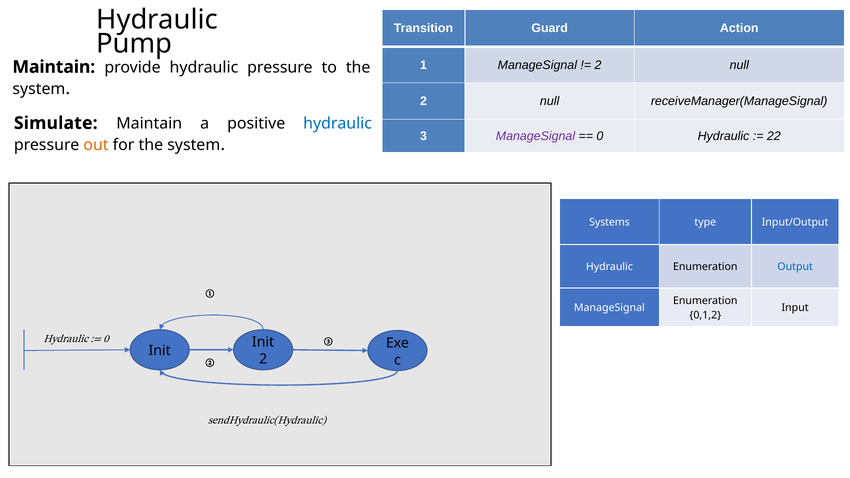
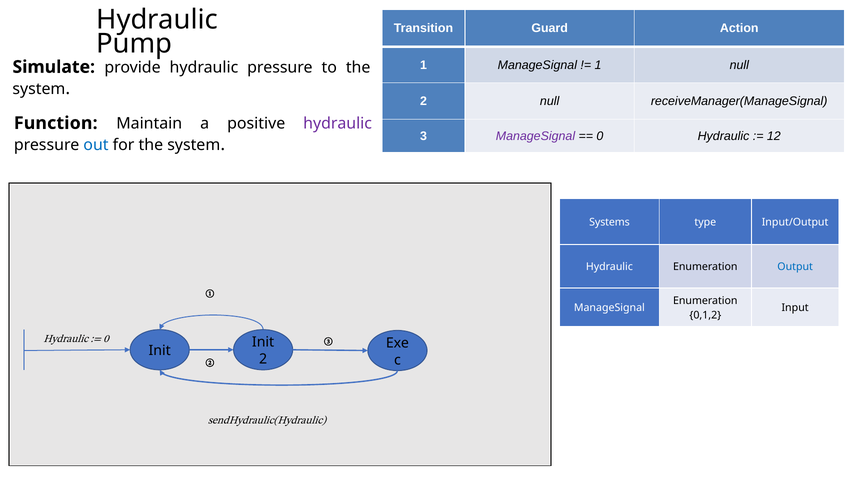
2 at (598, 65): 2 -> 1
Maintain at (54, 67): Maintain -> Simulate
Simulate: Simulate -> Function
hydraulic at (338, 124) colour: blue -> purple
22: 22 -> 12
out colour: orange -> blue
